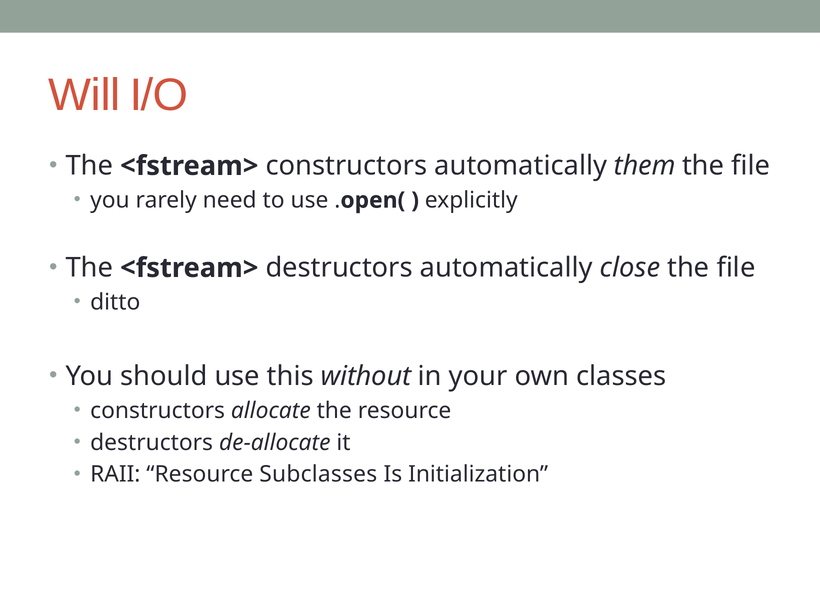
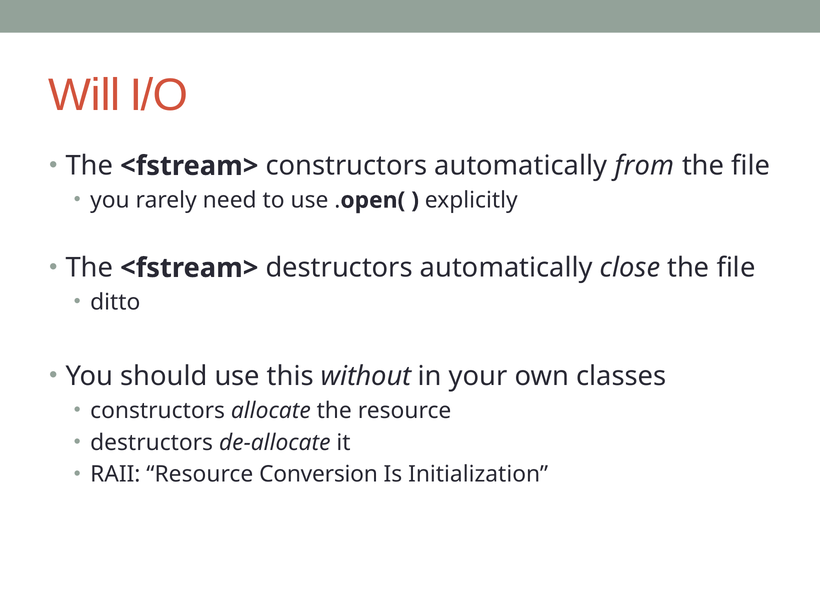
them: them -> from
Subclasses: Subclasses -> Conversion
